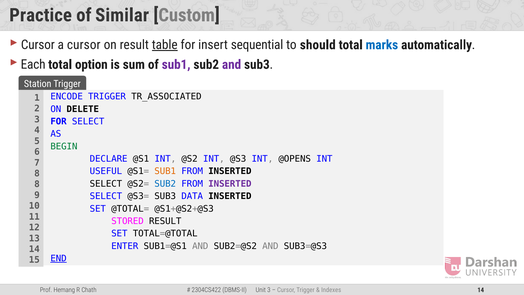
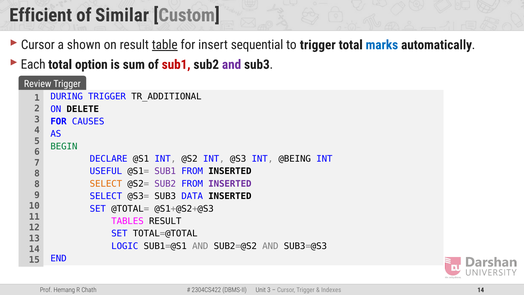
Practice: Practice -> Efficient
a cursor: cursor -> shown
to should: should -> trigger
sub1 at (176, 64) colour: purple -> red
Station: Station -> Review
ENCODE: ENCODE -> DURING
TR_ASSOCIATED: TR_ASSOCIATED -> TR_ADDITIONAL
FOR SELECT: SELECT -> CAUSES
@OPENS: @OPENS -> @BEING
SUB1 at (165, 171) colour: orange -> purple
SELECT at (106, 184) colour: black -> orange
SUB2 at (165, 184) colour: blue -> purple
STORED: STORED -> TABLES
ENTER: ENTER -> LOGIC
END underline: present -> none
